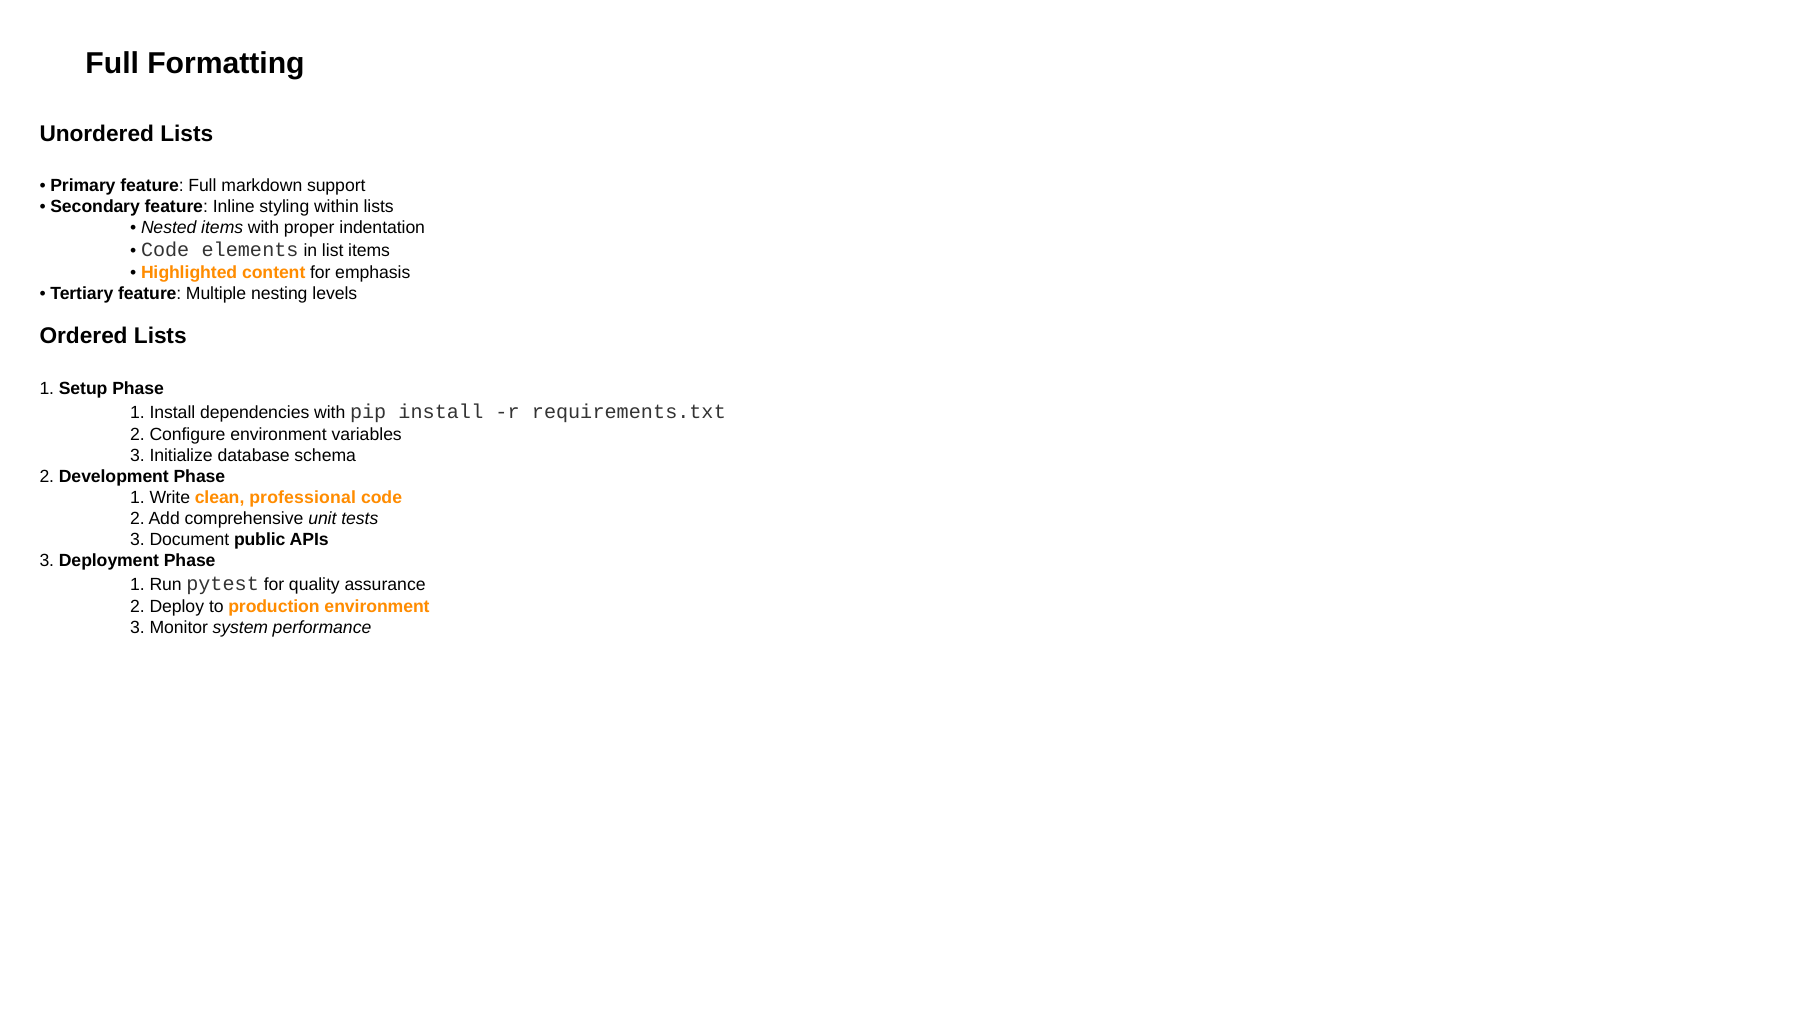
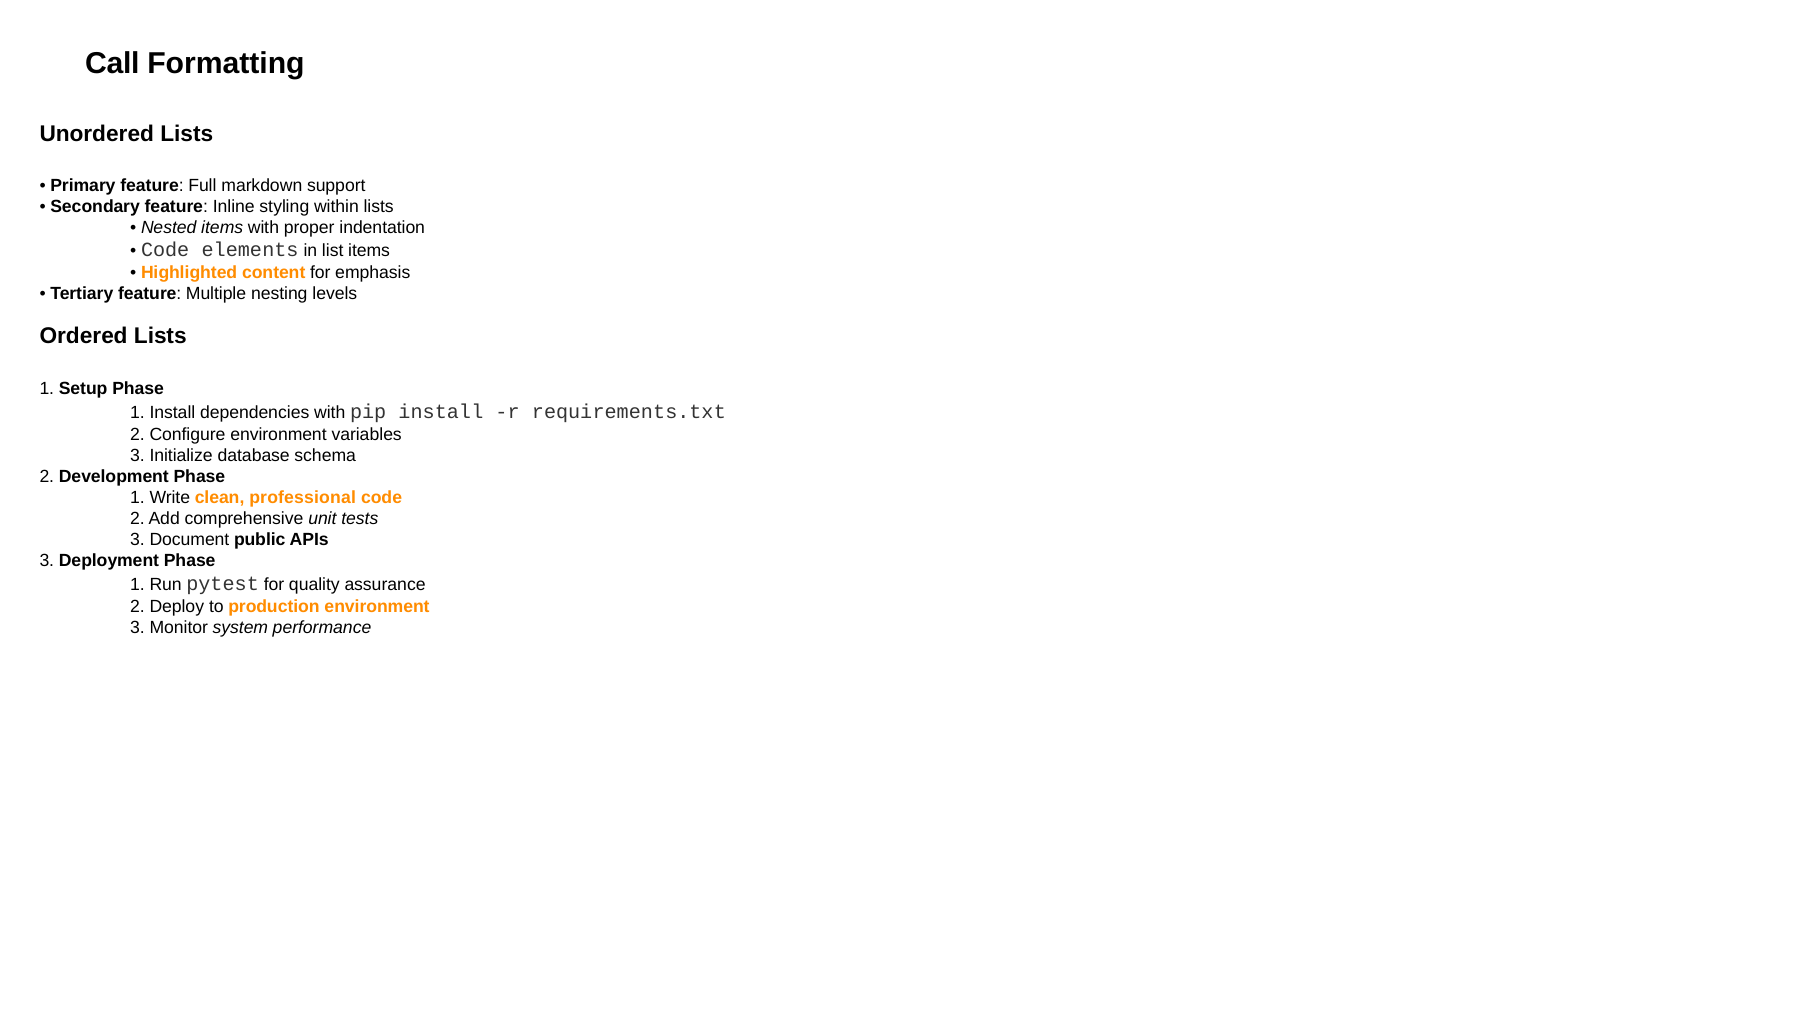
Full at (112, 63): Full -> Call
